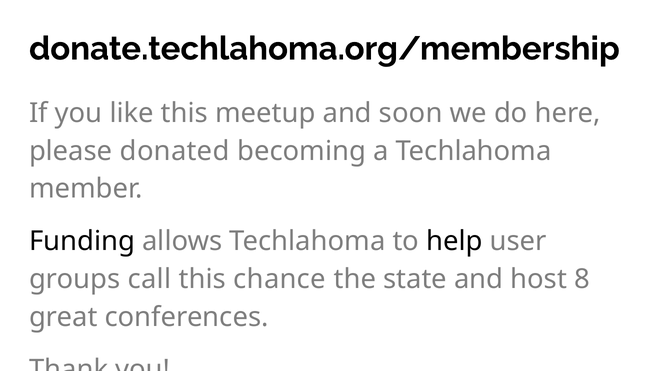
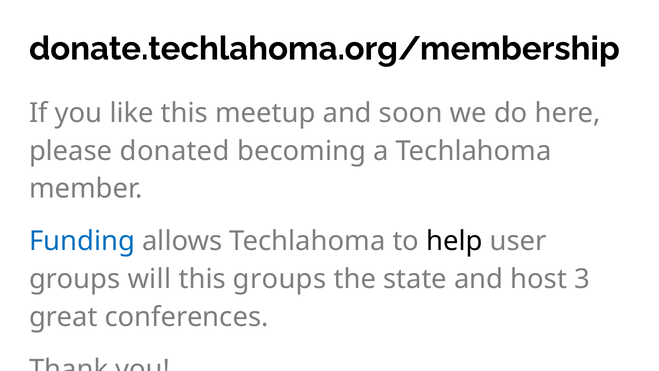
Funding colour: black -> blue
call: call -> will
this chance: chance -> groups
8: 8 -> 3
